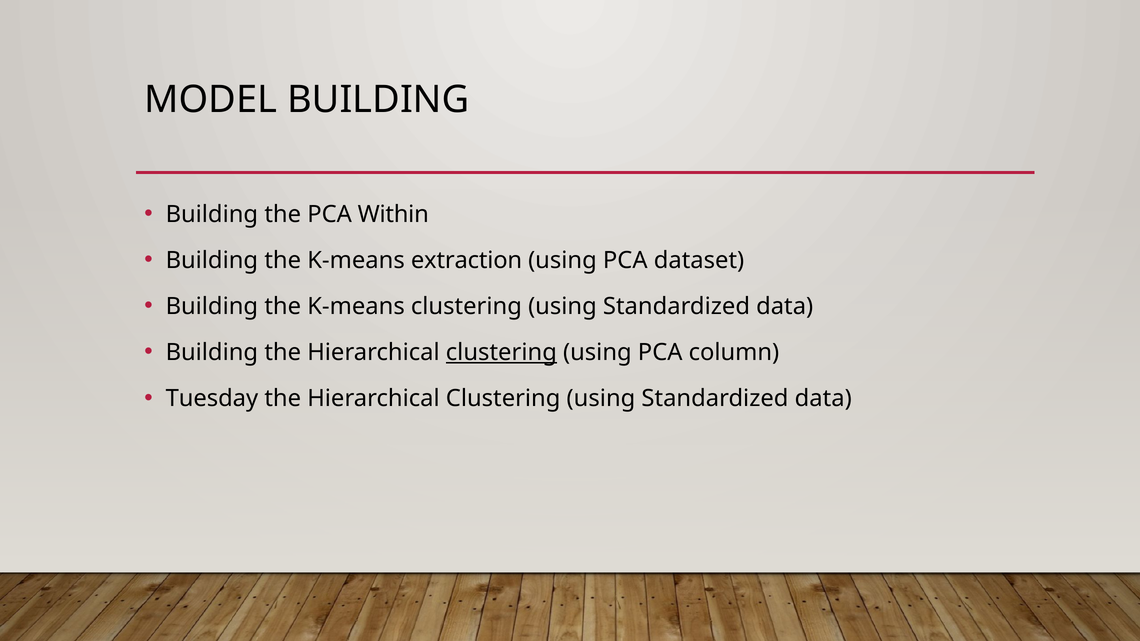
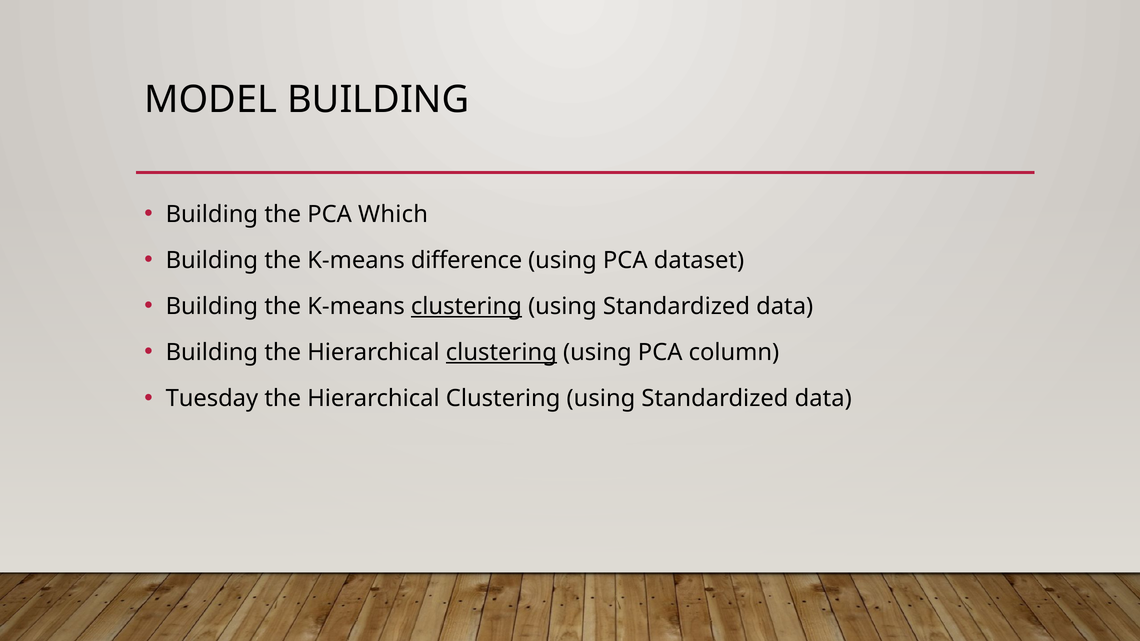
Within: Within -> Which
extraction: extraction -> difference
clustering at (466, 307) underline: none -> present
